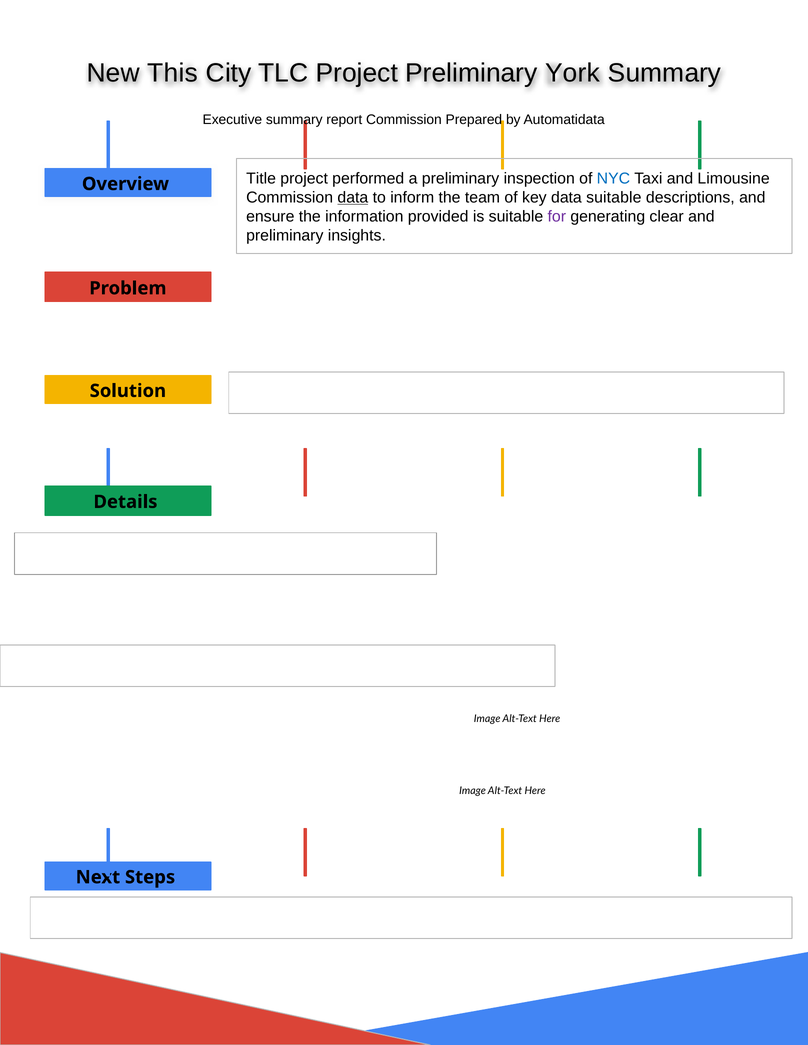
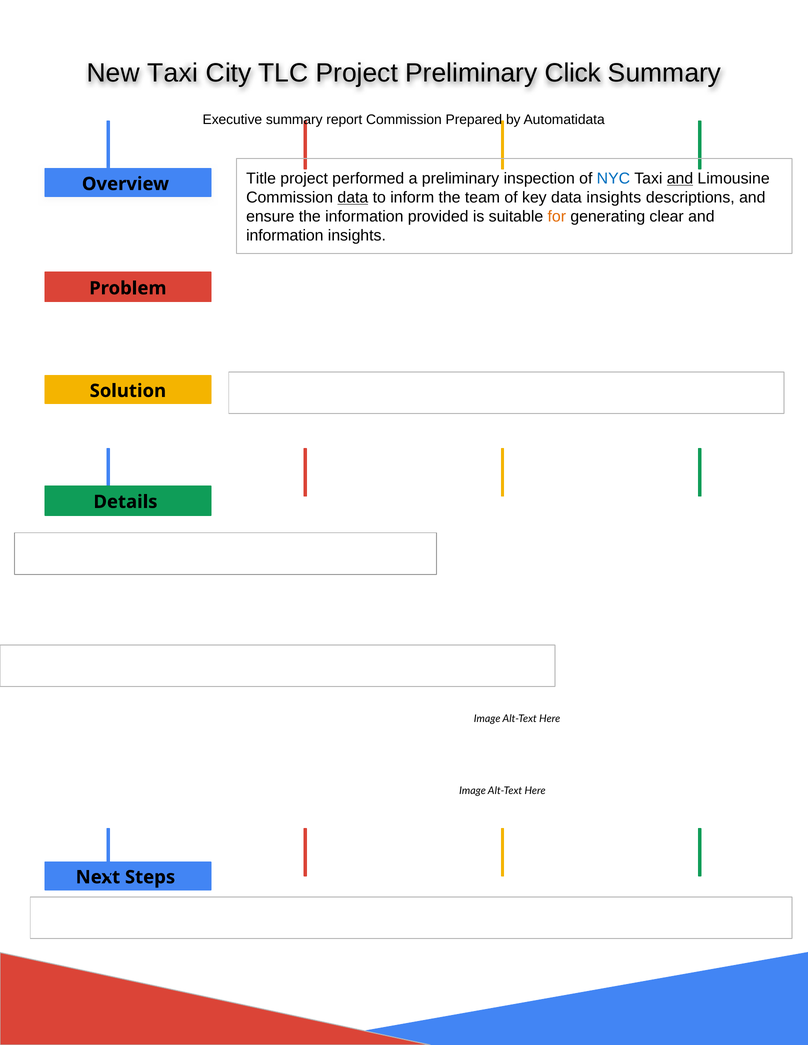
New This: This -> Taxi
York: York -> Click
and at (680, 179) underline: none -> present
data suitable: suitable -> insights
for colour: purple -> orange
preliminary at (285, 236): preliminary -> information
